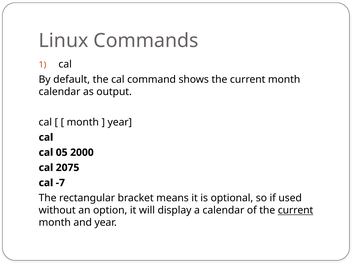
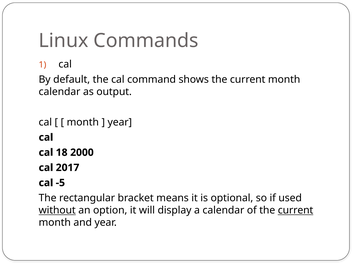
05: 05 -> 18
2075: 2075 -> 2017
-7: -7 -> -5
without underline: none -> present
